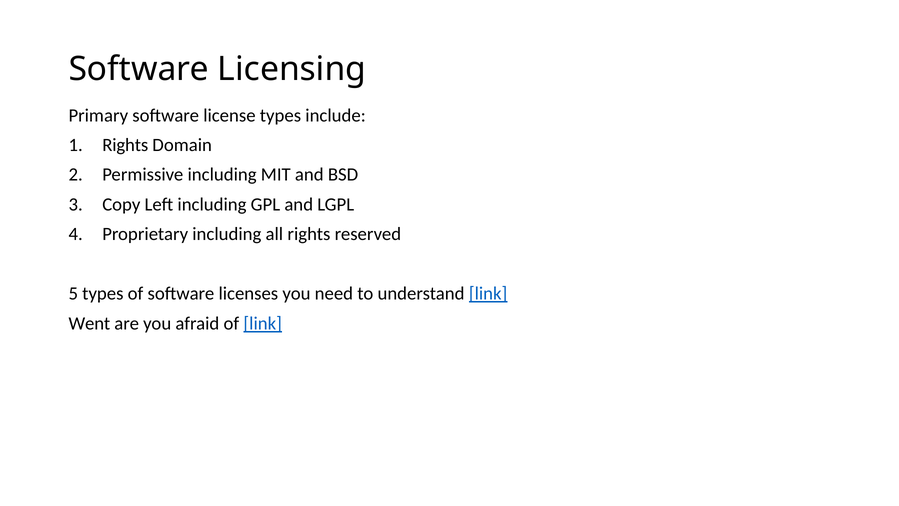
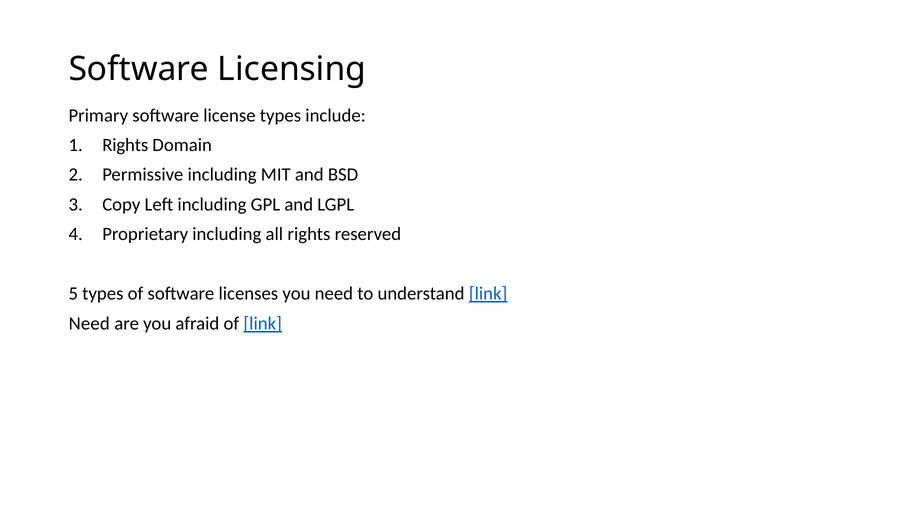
Went at (89, 323): Went -> Need
